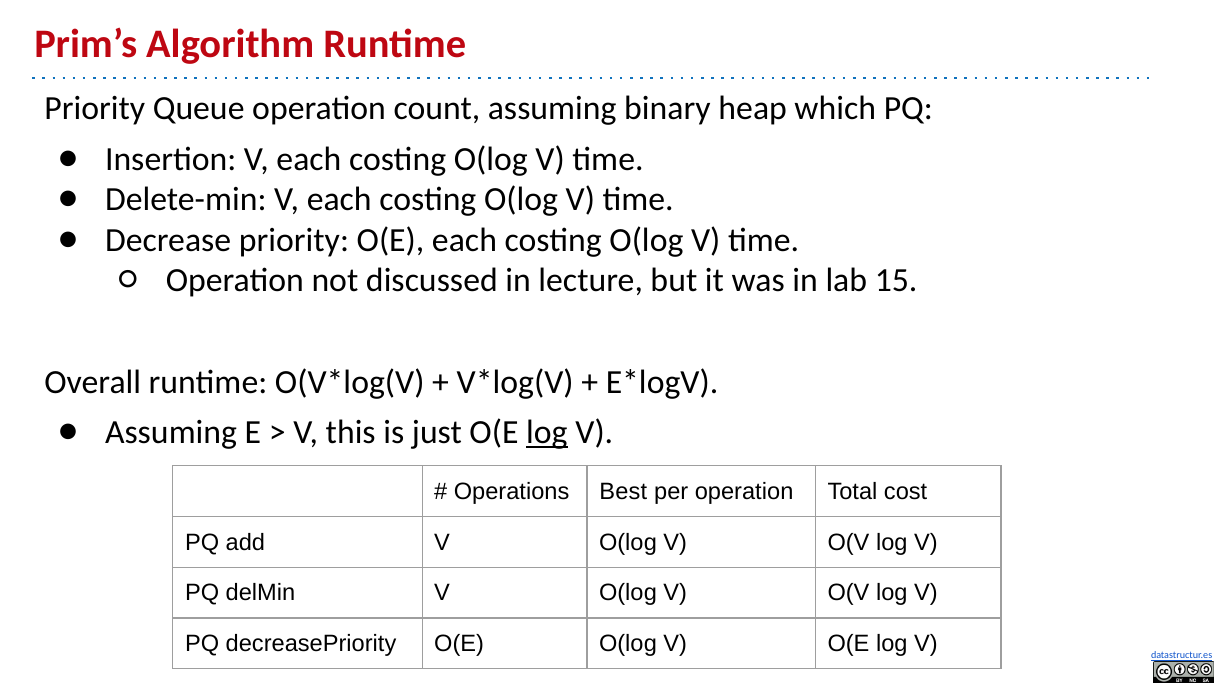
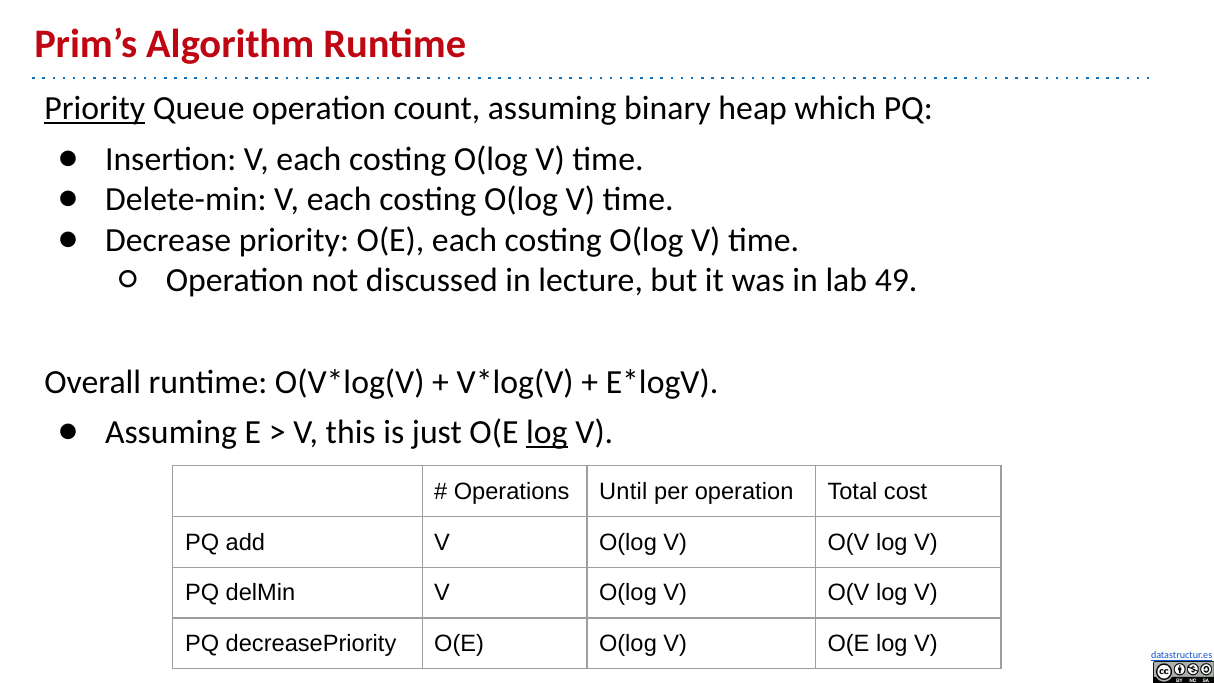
Priority at (95, 109) underline: none -> present
15: 15 -> 49
Best: Best -> Until
